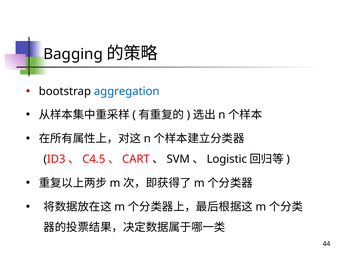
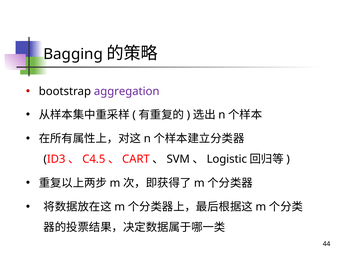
aggregation colour: blue -> purple
